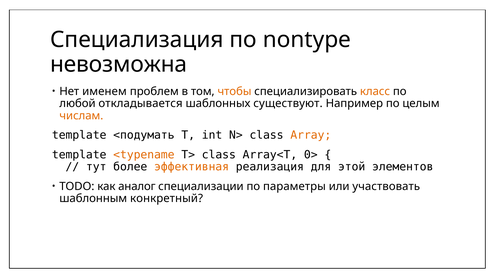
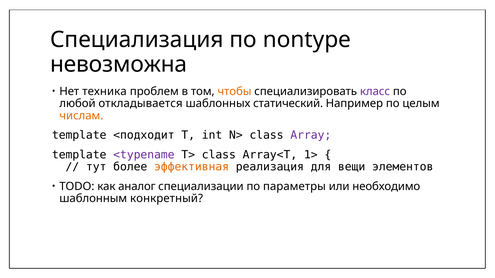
именем: именем -> техника
класс colour: orange -> purple
существуют: существуют -> статический
<подумать: <подумать -> <подходит
Array colour: orange -> purple
<typename colour: orange -> purple
0>: 0> -> 1>
этой: этой -> вещи
участвовать: участвовать -> необходимо
